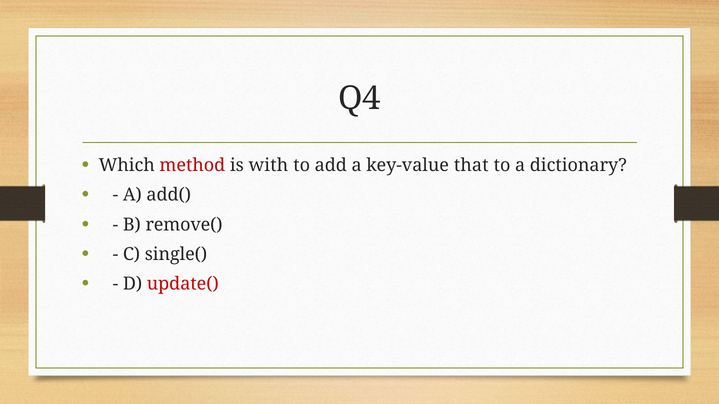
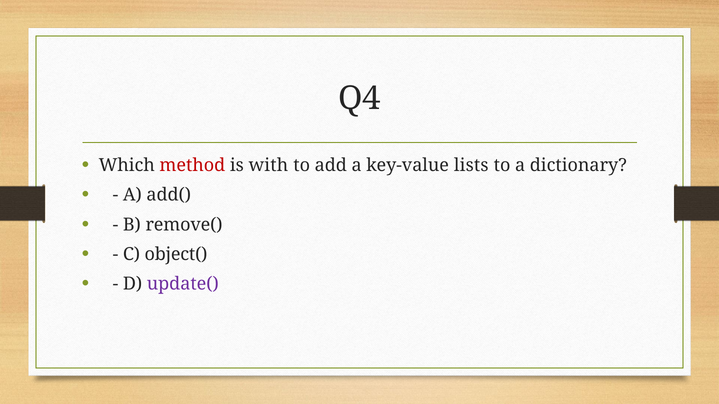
that: that -> lists
single(: single( -> object(
update( colour: red -> purple
